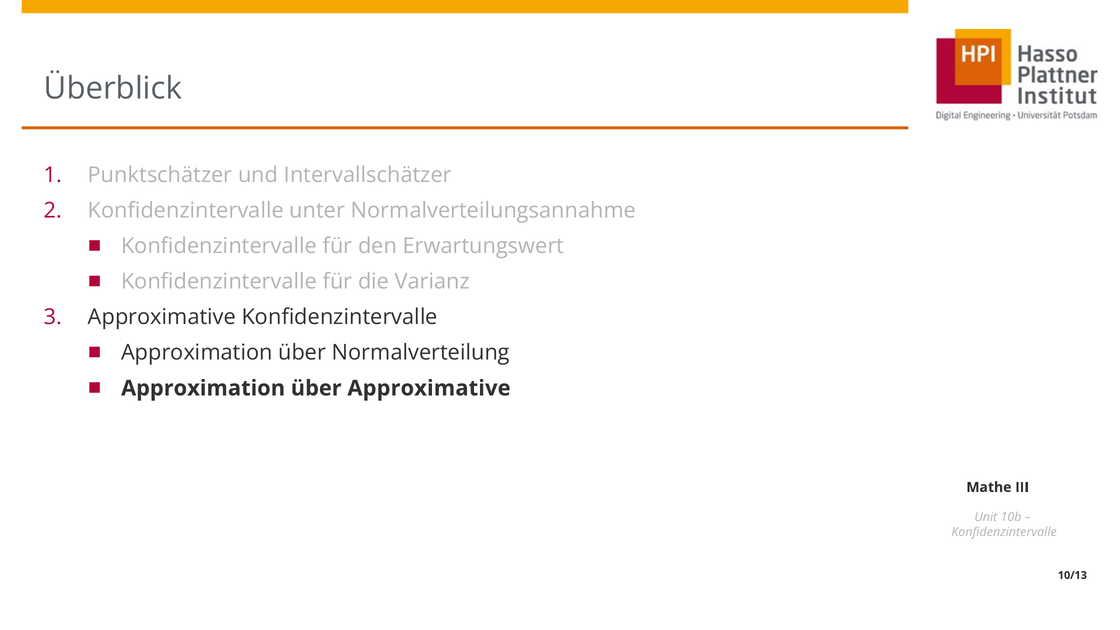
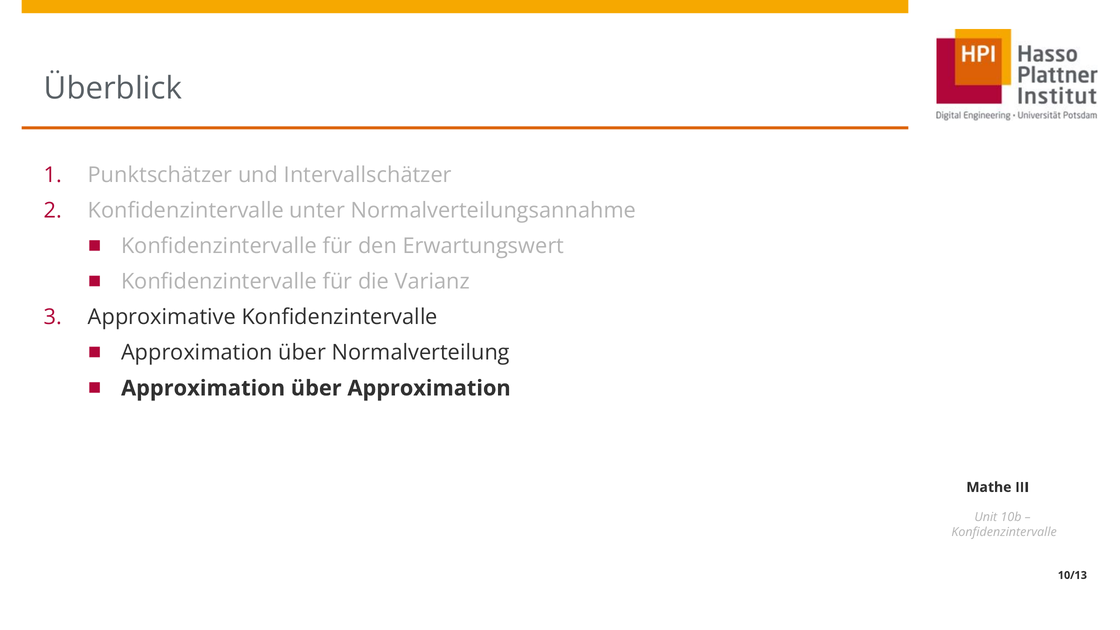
über Approximative: Approximative -> Approximation
